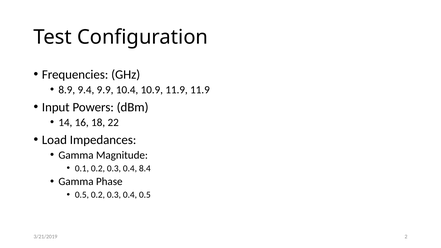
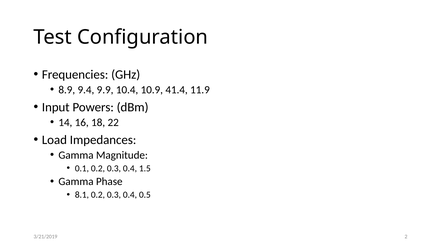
10.9 11.9: 11.9 -> 41.4
8.4: 8.4 -> 1.5
0.5 at (82, 195): 0.5 -> 8.1
